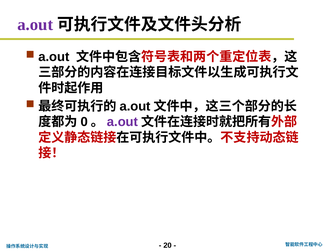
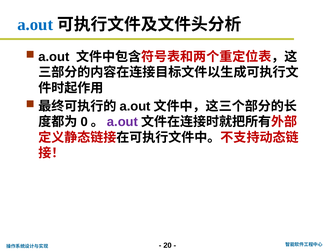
a.out at (35, 25) colour: purple -> blue
